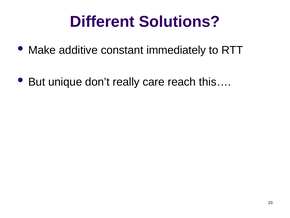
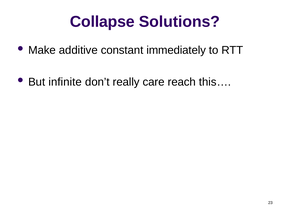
Different: Different -> Collapse
unique: unique -> infinite
